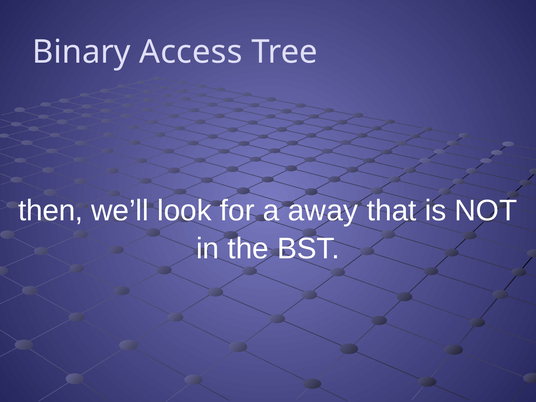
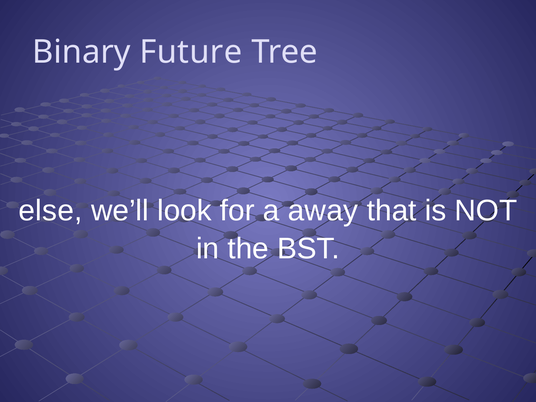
Access: Access -> Future
then: then -> else
